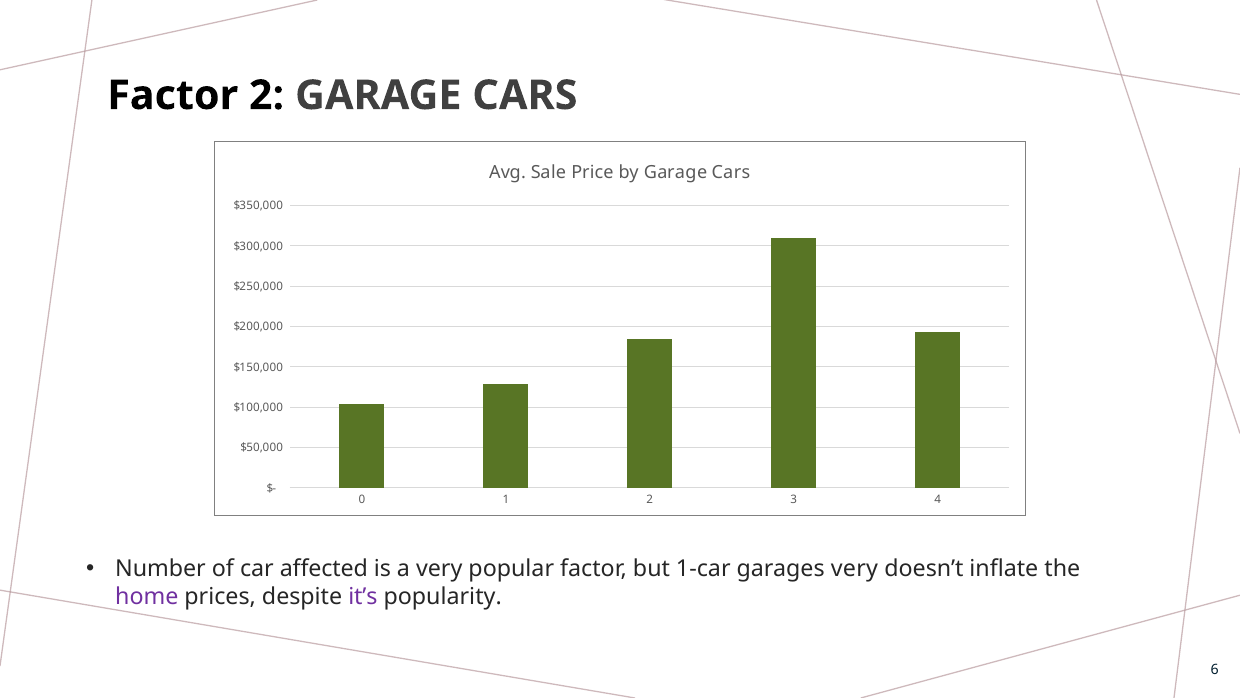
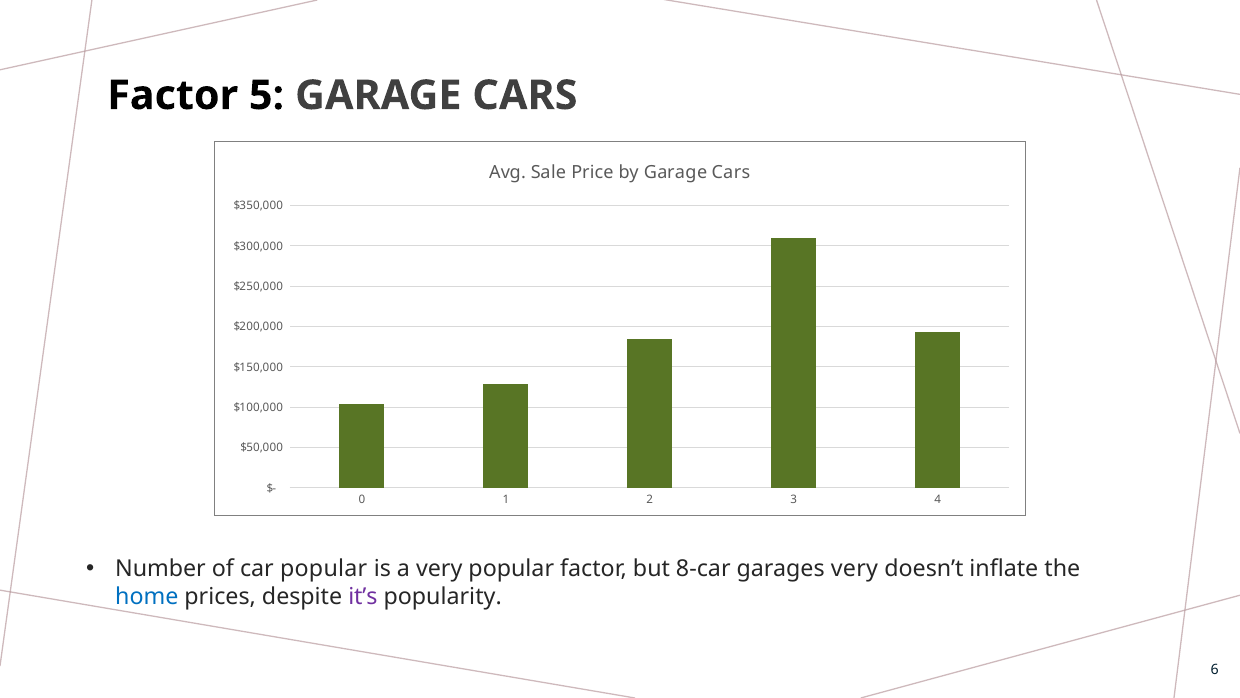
Factor 2: 2 -> 5
car affected: affected -> popular
1-car: 1-car -> 8-car
home colour: purple -> blue
